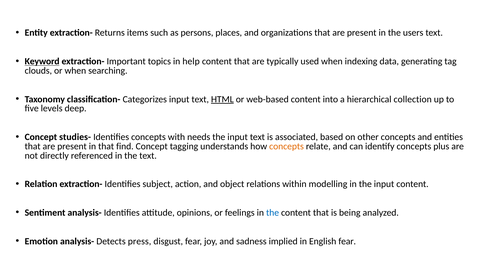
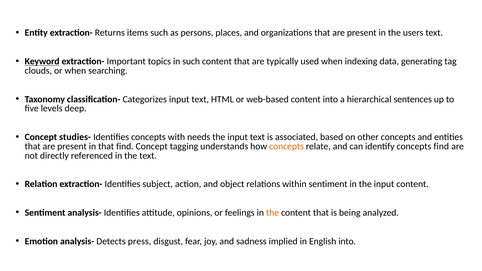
in help: help -> such
HTML underline: present -> none
collection: collection -> sentences
concepts plus: plus -> find
within modelling: modelling -> sentiment
the at (273, 213) colour: blue -> orange
English fear: fear -> into
